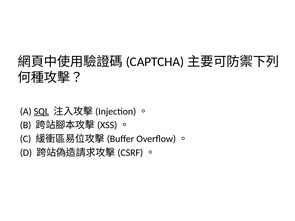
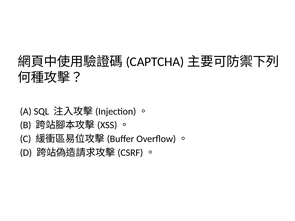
SQL underline: present -> none
